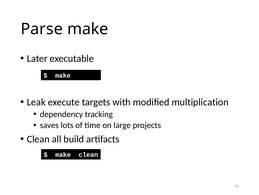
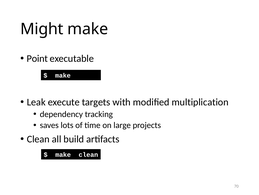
Parse: Parse -> Might
Later: Later -> Point
